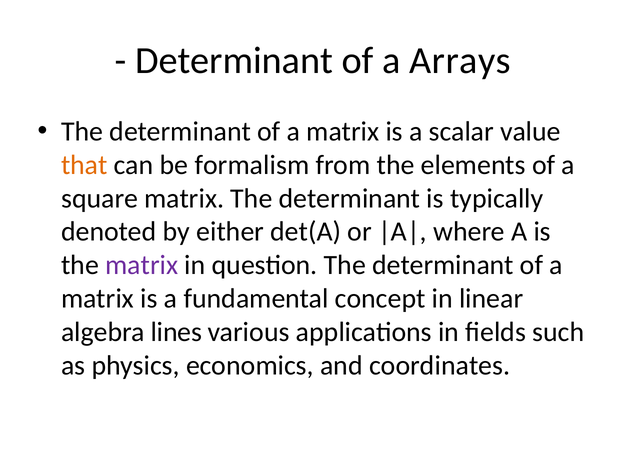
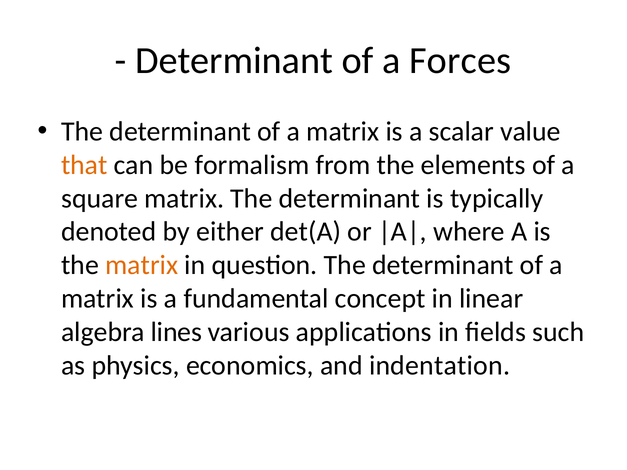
Arrays: Arrays -> Forces
matrix at (142, 265) colour: purple -> orange
coordinates: coordinates -> indentation
